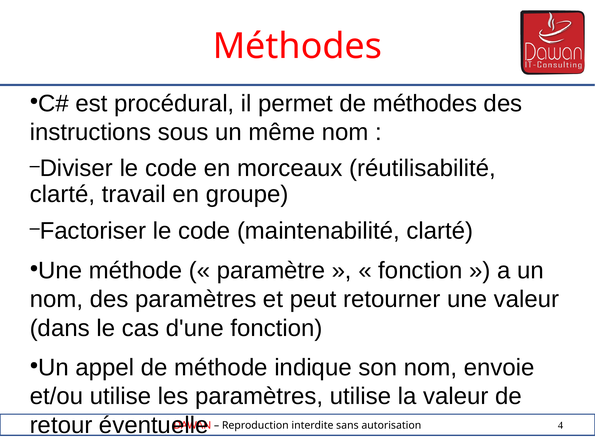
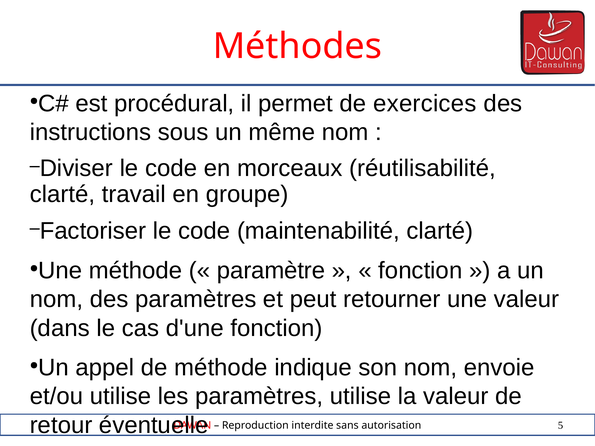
de méthodes: méthodes -> exercices
4: 4 -> 5
